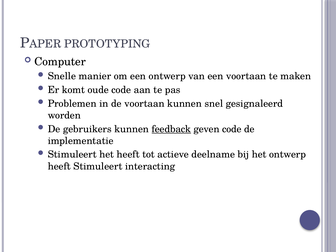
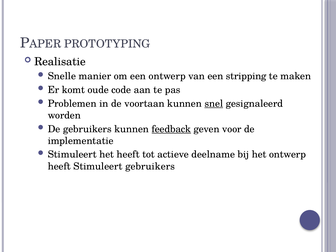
Computer: Computer -> Realisatie
een voortaan: voortaan -> stripping
snel underline: none -> present
geven code: code -> voor
Stimuleert interacting: interacting -> gebruikers
